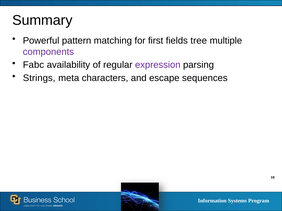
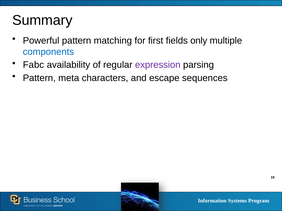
tree: tree -> only
components colour: purple -> blue
Strings at (39, 78): Strings -> Pattern
